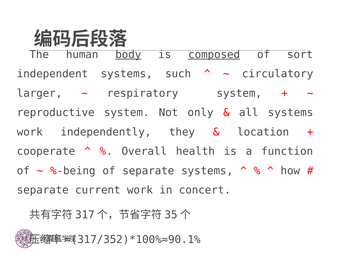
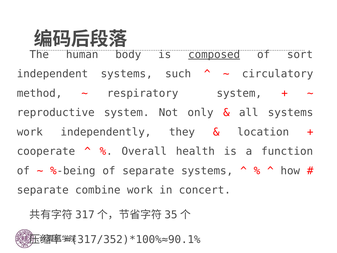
body underline: present -> none
larger: larger -> method
current: current -> combine
